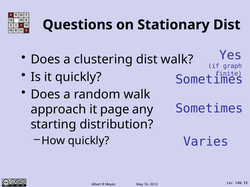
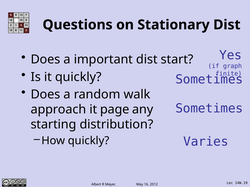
clustering: clustering -> important
dist walk: walk -> start
